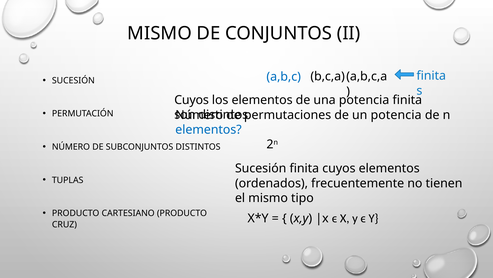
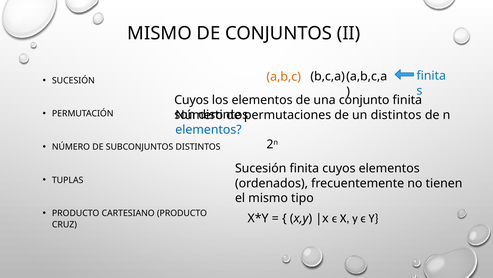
a,b,c colour: blue -> orange
una potencia: potencia -> conjunto
un potencia: potencia -> distintos
